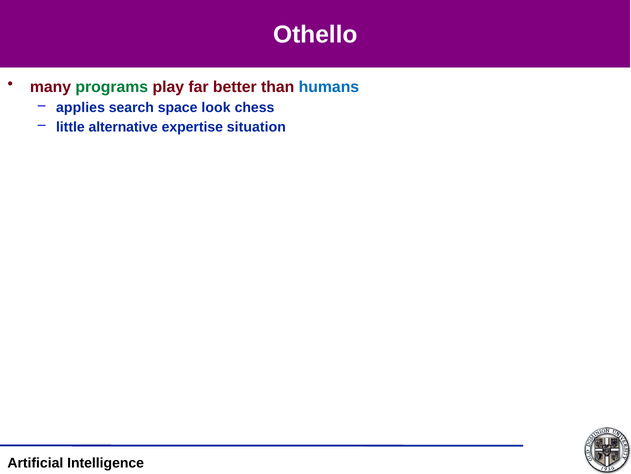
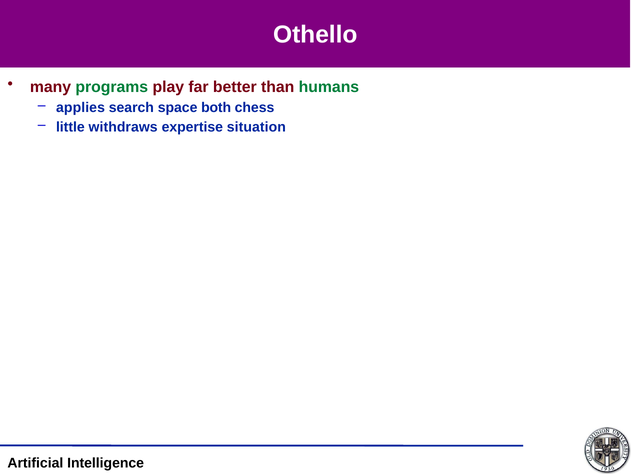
humans colour: blue -> green
look: look -> both
alternative: alternative -> withdraws
